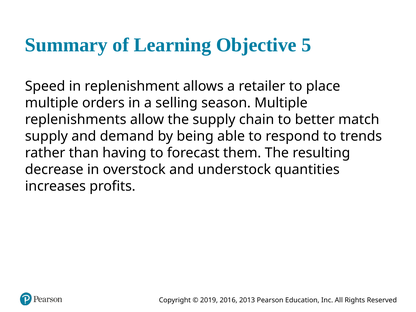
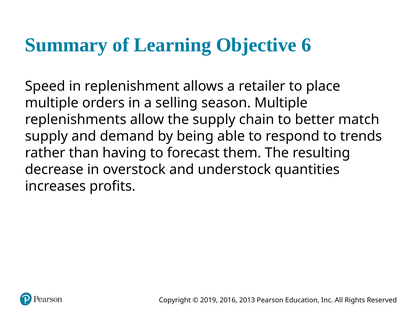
5: 5 -> 6
